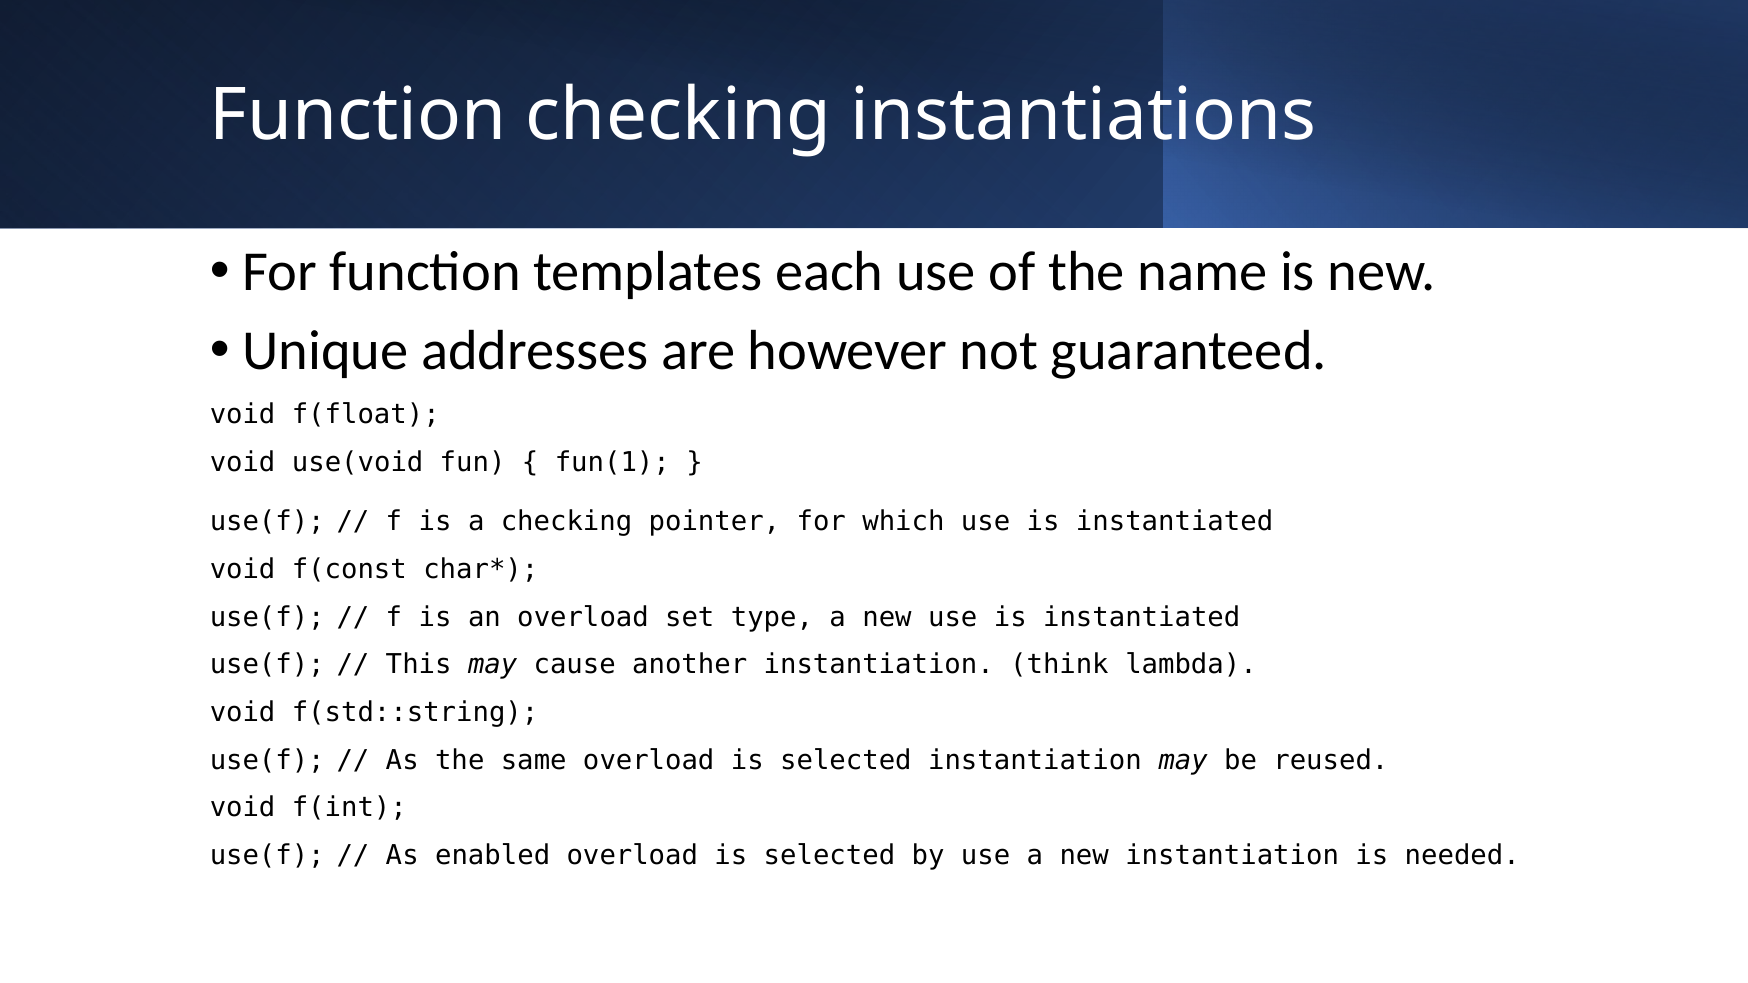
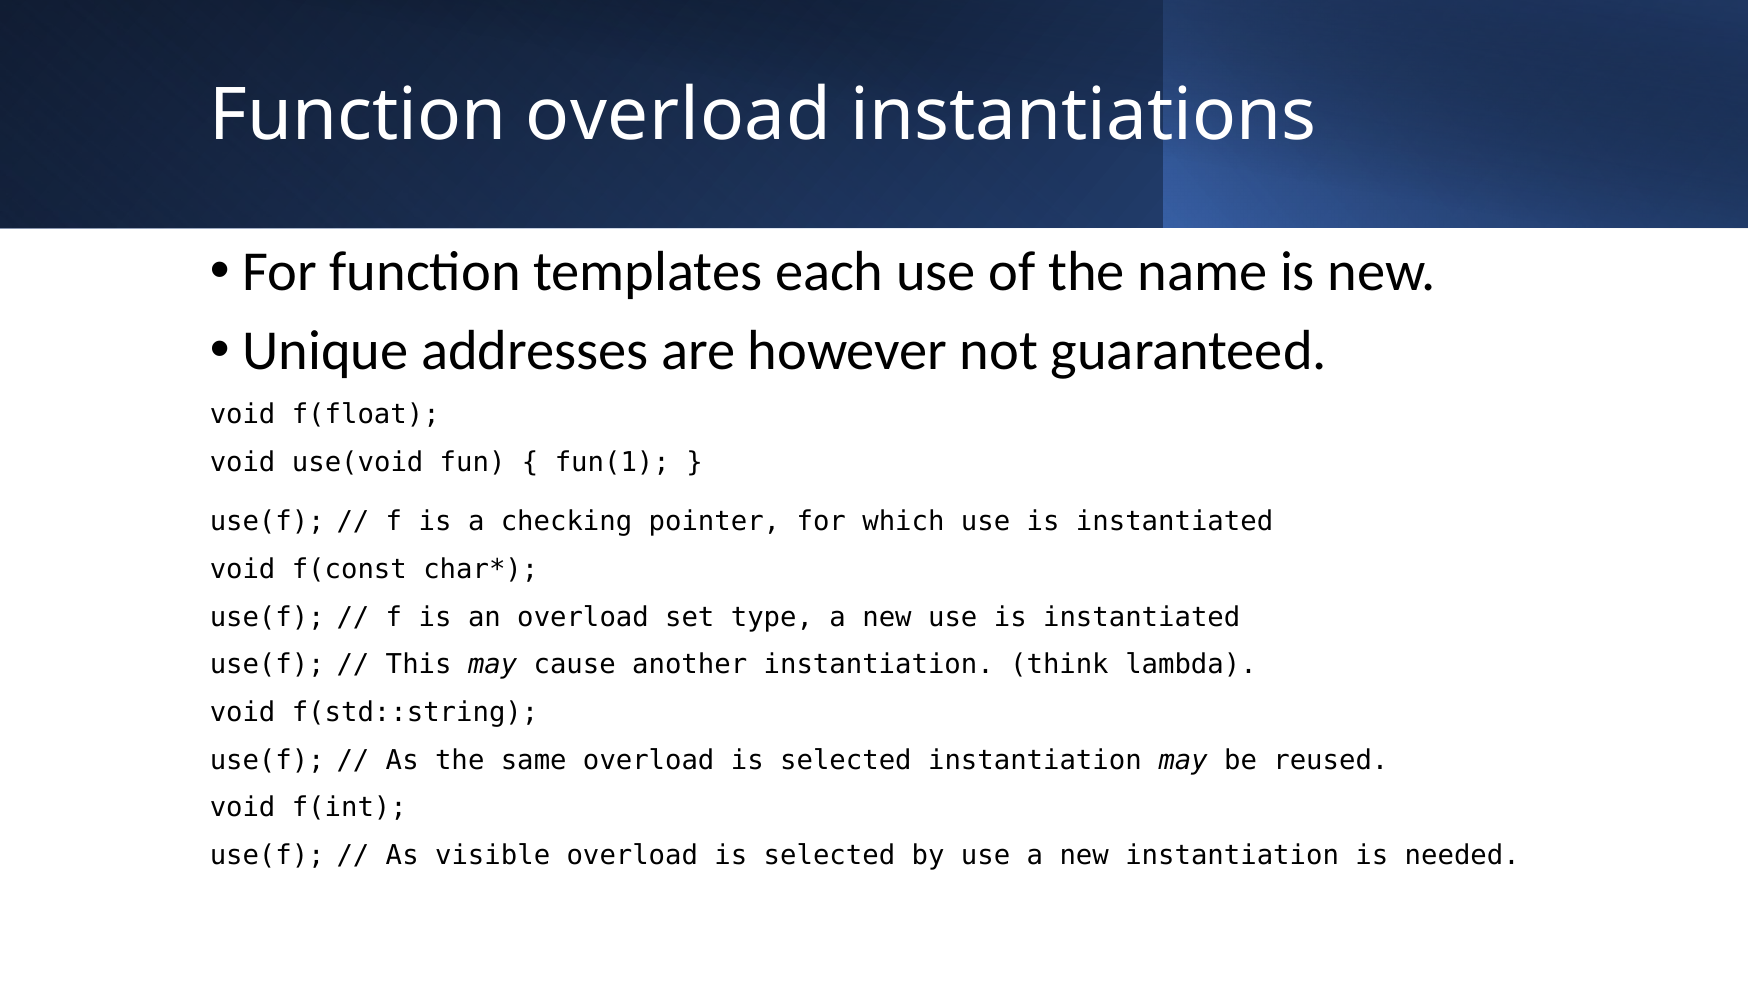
Function checking: checking -> overload
enabled: enabled -> visible
